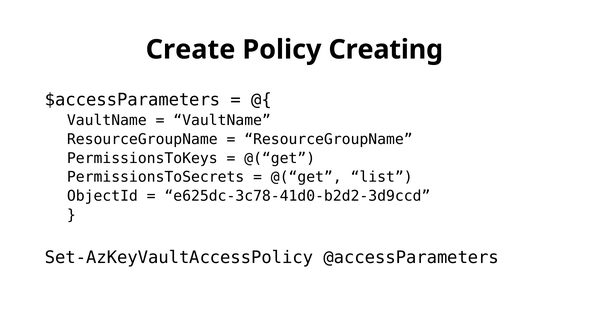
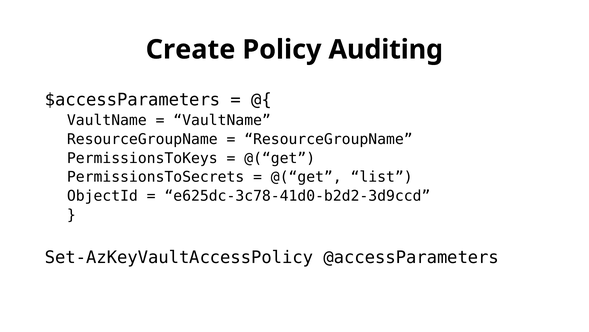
Creating: Creating -> Auditing
